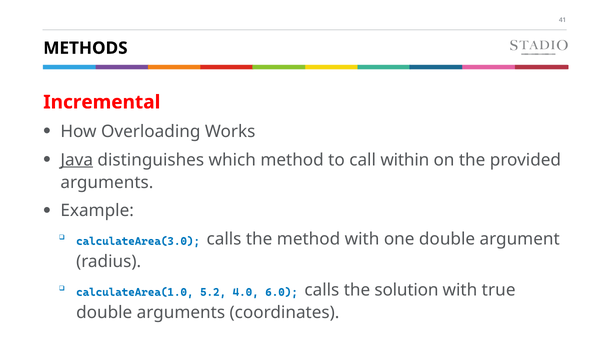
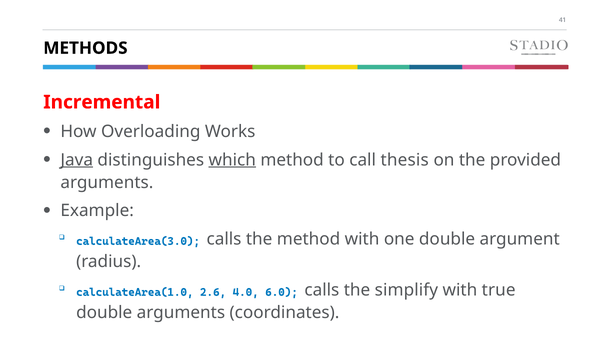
which underline: none -> present
within: within -> thesis
5.2: 5.2 -> 2.6
solution: solution -> simplify
